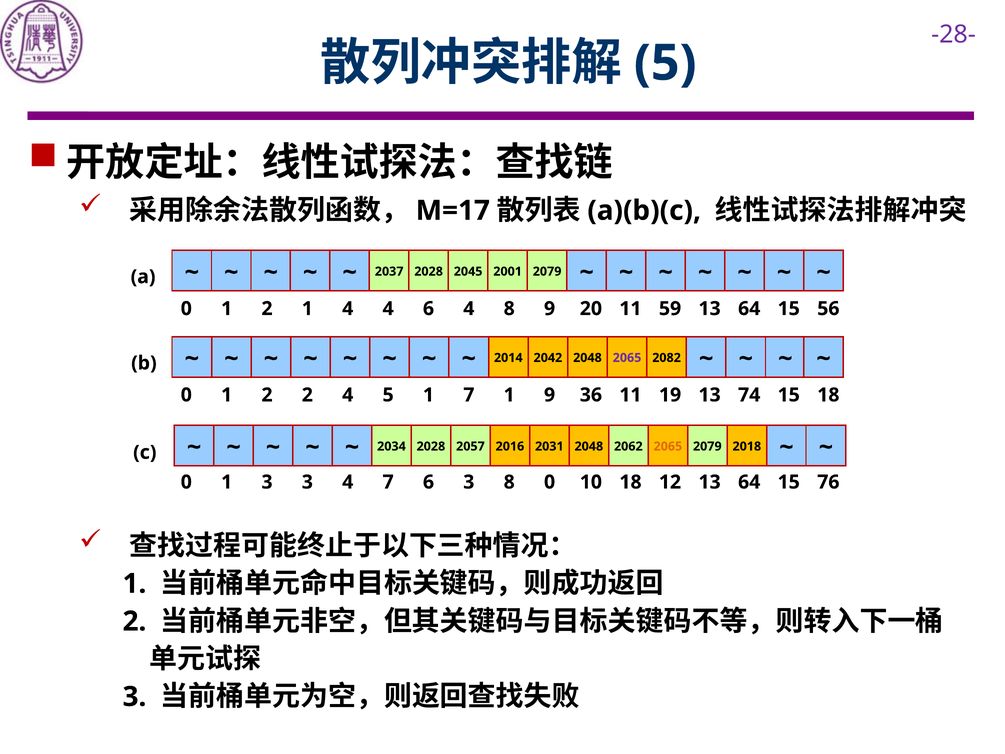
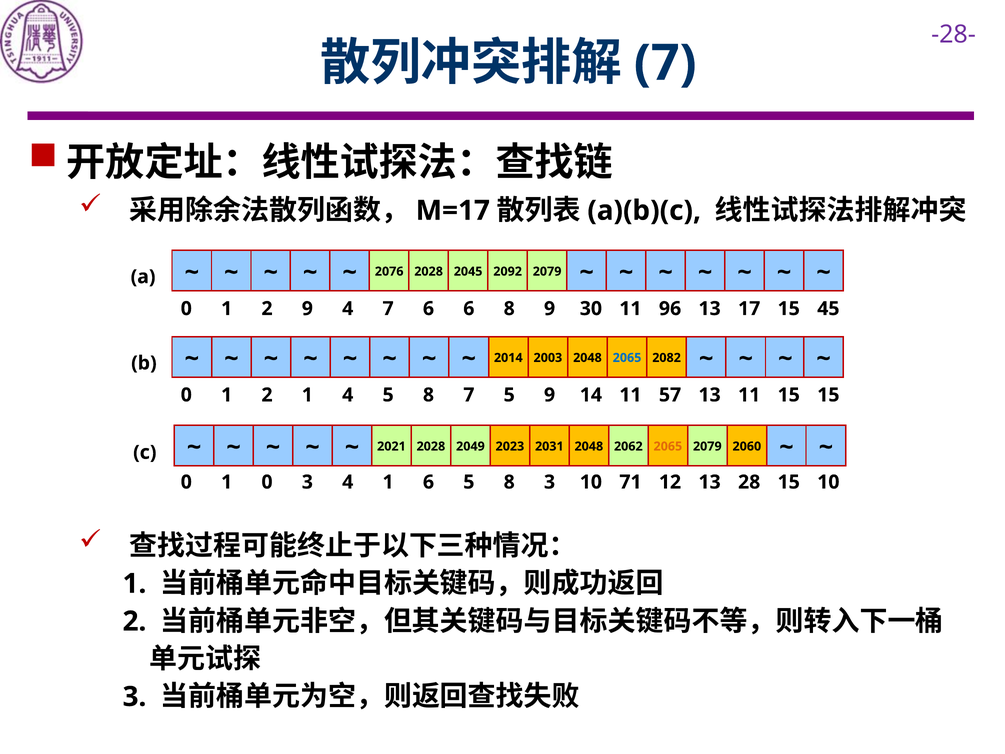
5 at (665, 63): 5 -> 7
2037: 2037 -> 2076
2001: 2001 -> 2092
2 1: 1 -> 9
4 4: 4 -> 7
6 4: 4 -> 6
20: 20 -> 30
59: 59 -> 96
64 at (749, 309): 64 -> 17
56: 56 -> 45
2042: 2042 -> 2003
2065 at (627, 358) colour: purple -> blue
2 2: 2 -> 1
4 5 1: 1 -> 8
7 1: 1 -> 5
36: 36 -> 14
19: 19 -> 57
13 74: 74 -> 11
15 18: 18 -> 15
2016: 2016 -> 2023
2034: 2034 -> 2021
2057: 2057 -> 2049
2018: 2018 -> 2060
1 3: 3 -> 0
4 7: 7 -> 1
6 3: 3 -> 5
8 0: 0 -> 3
10 18: 18 -> 71
12 13 64: 64 -> 28
15 76: 76 -> 10
